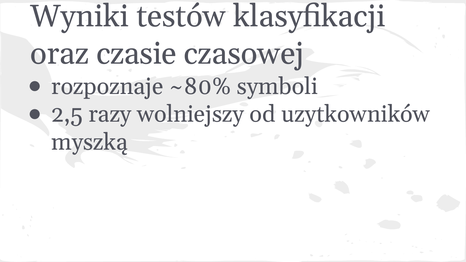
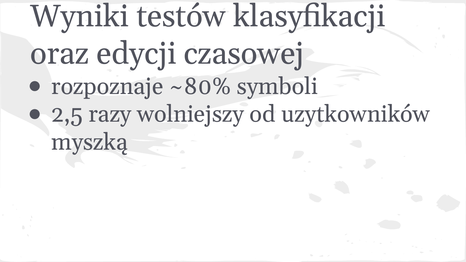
czasie: czasie -> edycji
